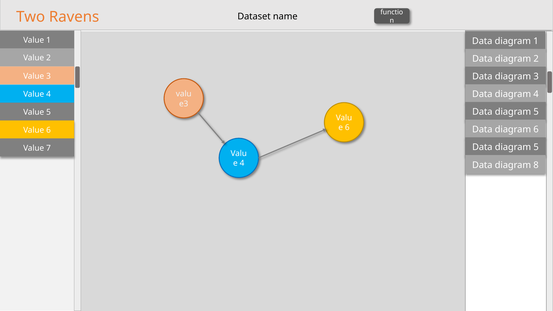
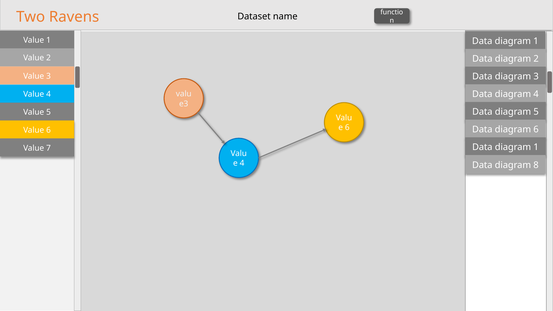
5 at (536, 147): 5 -> 1
